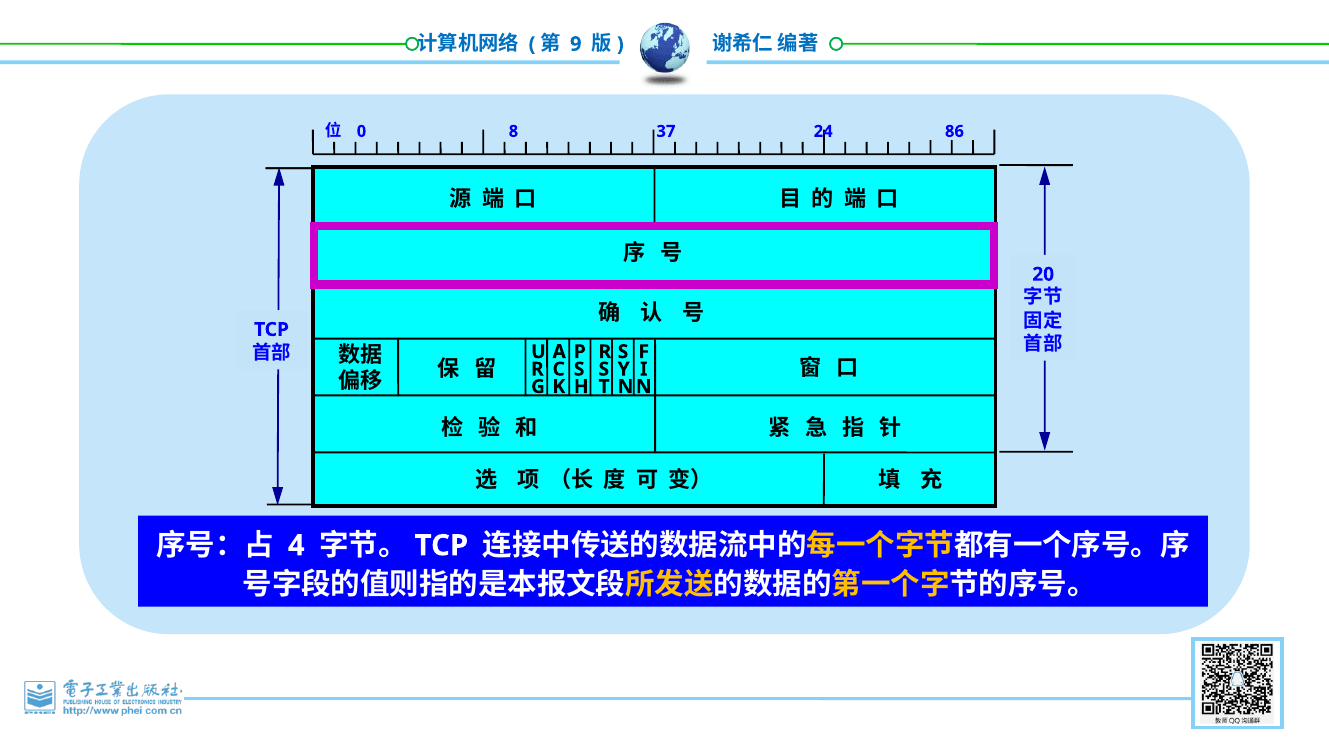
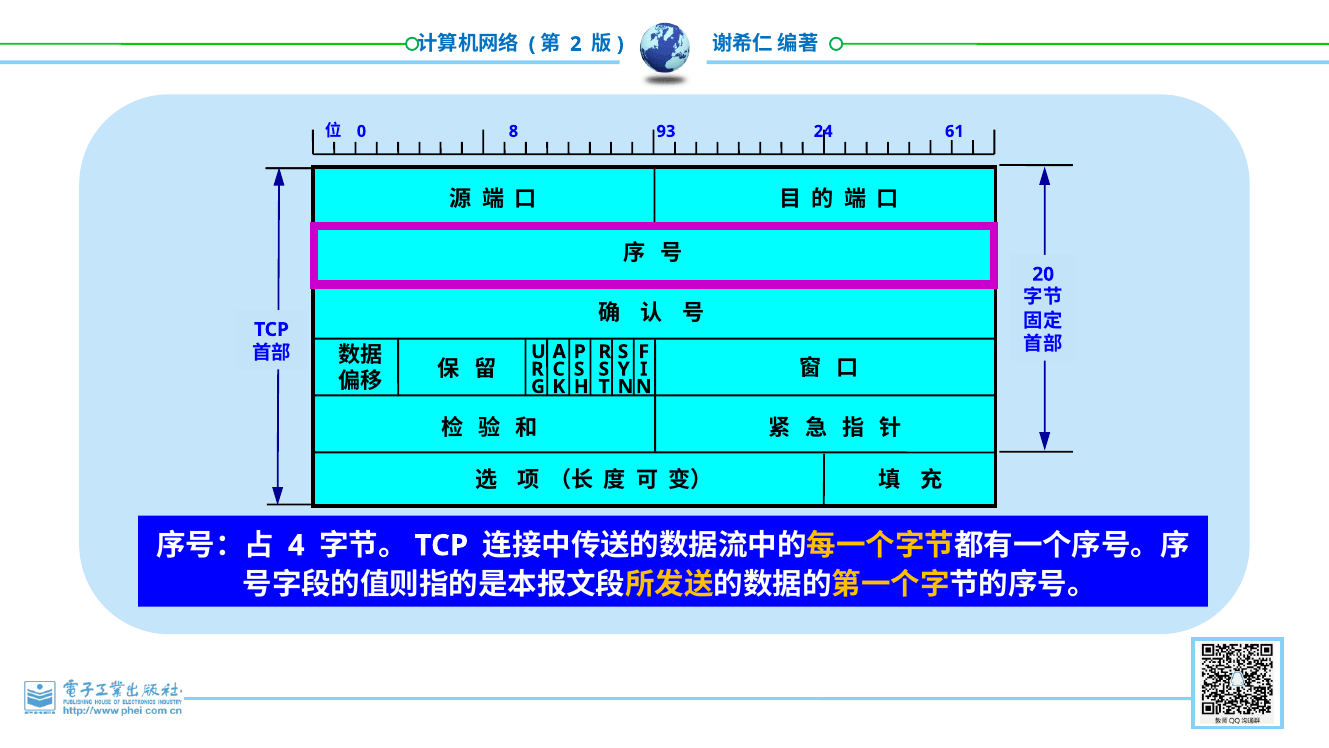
9: 9 -> 2
37: 37 -> 93
86: 86 -> 61
